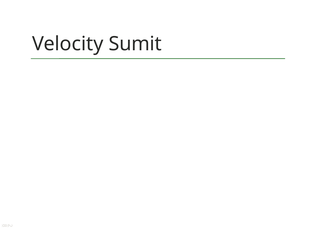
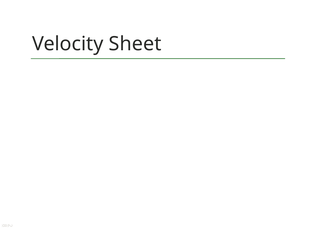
Sumit: Sumit -> Sheet
